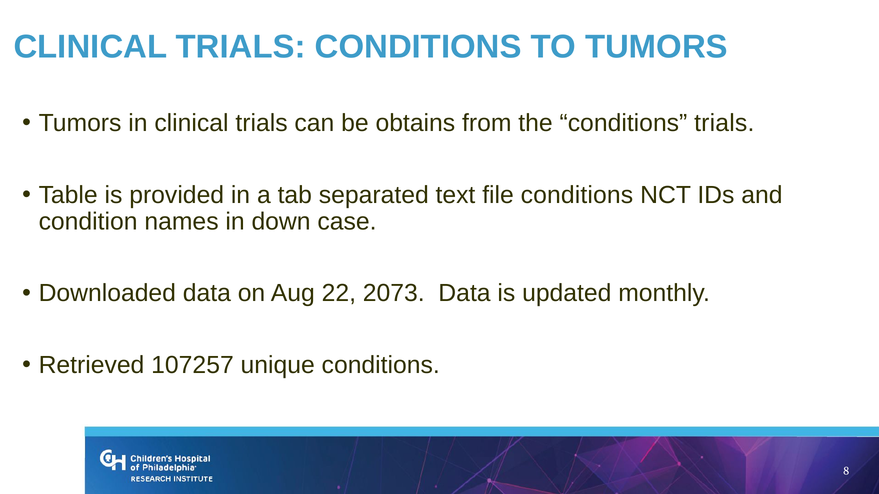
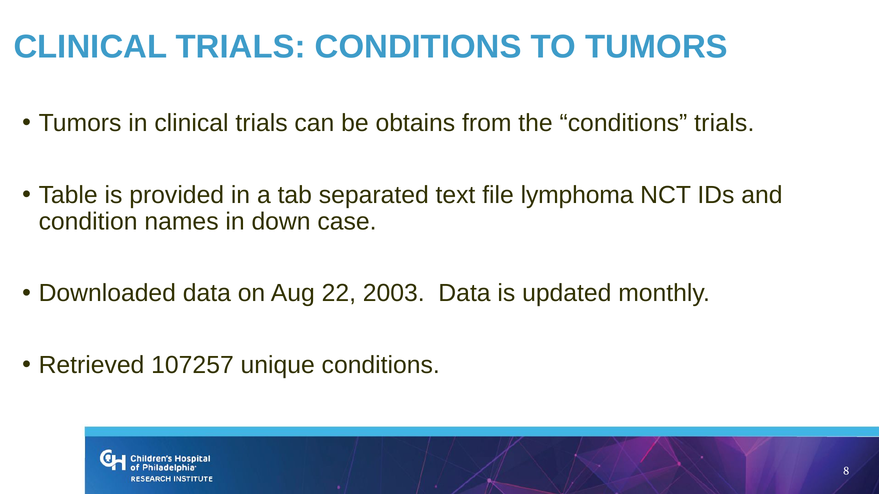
file conditions: conditions -> lymphoma
2073: 2073 -> 2003
